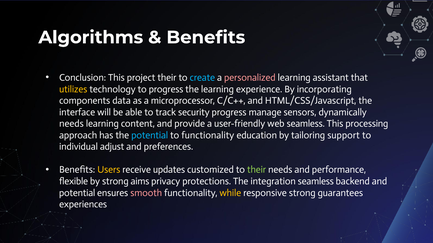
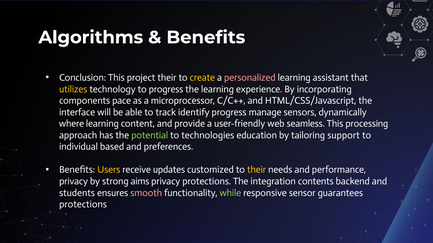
create colour: light blue -> yellow
data: data -> pace
security: security -> identify
needs at (71, 124): needs -> where
potential at (150, 136) colour: light blue -> light green
to functionality: functionality -> technologies
adjust: adjust -> based
their at (257, 170) colour: light green -> yellow
flexible at (74, 182): flexible -> privacy
integration seamless: seamless -> contents
potential at (77, 193): potential -> students
while colour: yellow -> light green
responsive strong: strong -> sensor
experiences at (83, 205): experiences -> protections
